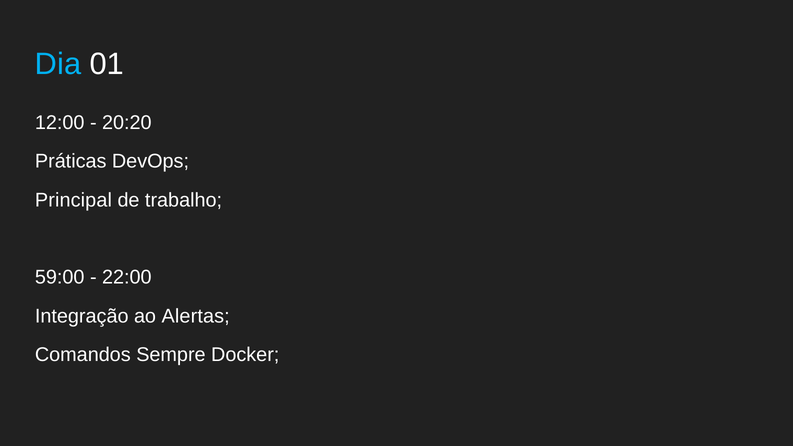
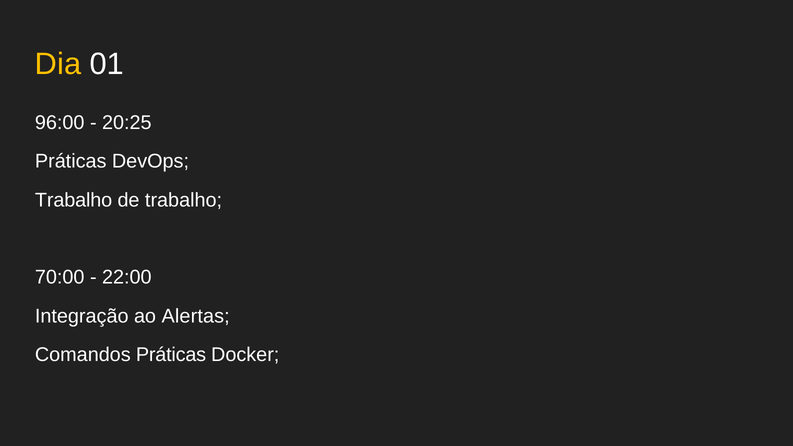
Dia colour: light blue -> yellow
12:00: 12:00 -> 96:00
20:20: 20:20 -> 20:25
Principal at (73, 200): Principal -> Trabalho
59:00: 59:00 -> 70:00
Comandos Sempre: Sempre -> Práticas
